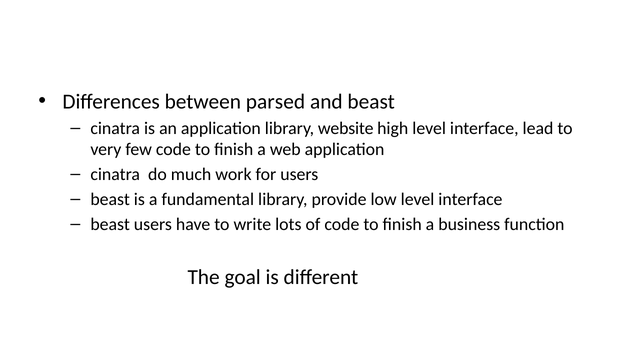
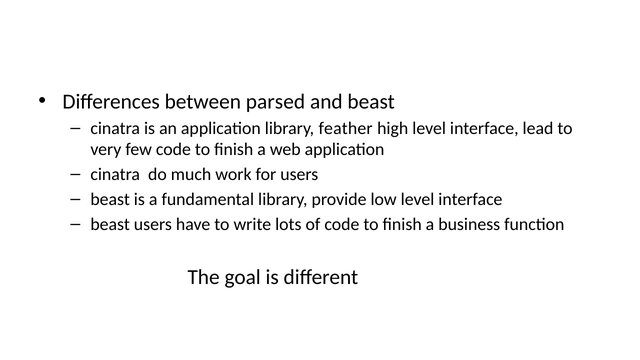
website: website -> feather
